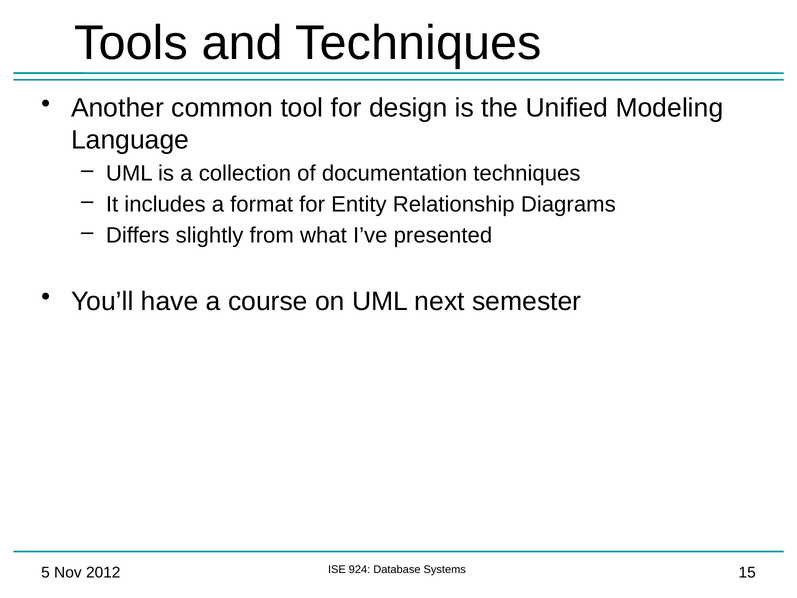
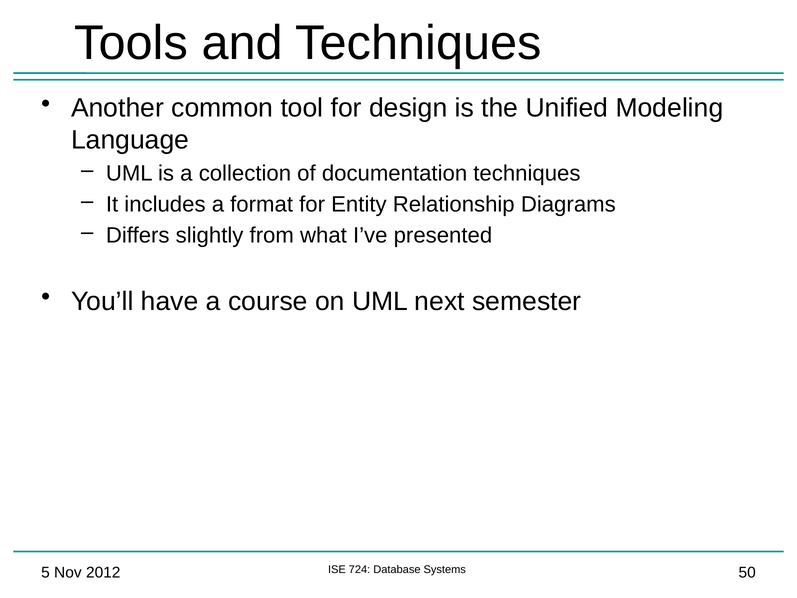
924: 924 -> 724
15: 15 -> 50
